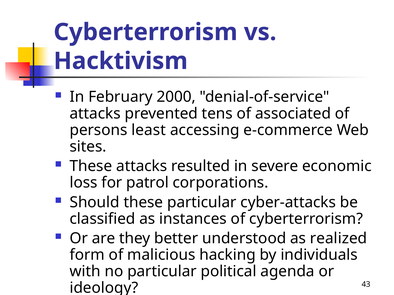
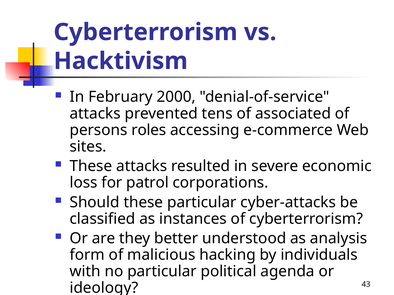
least: least -> roles
realized: realized -> analysis
